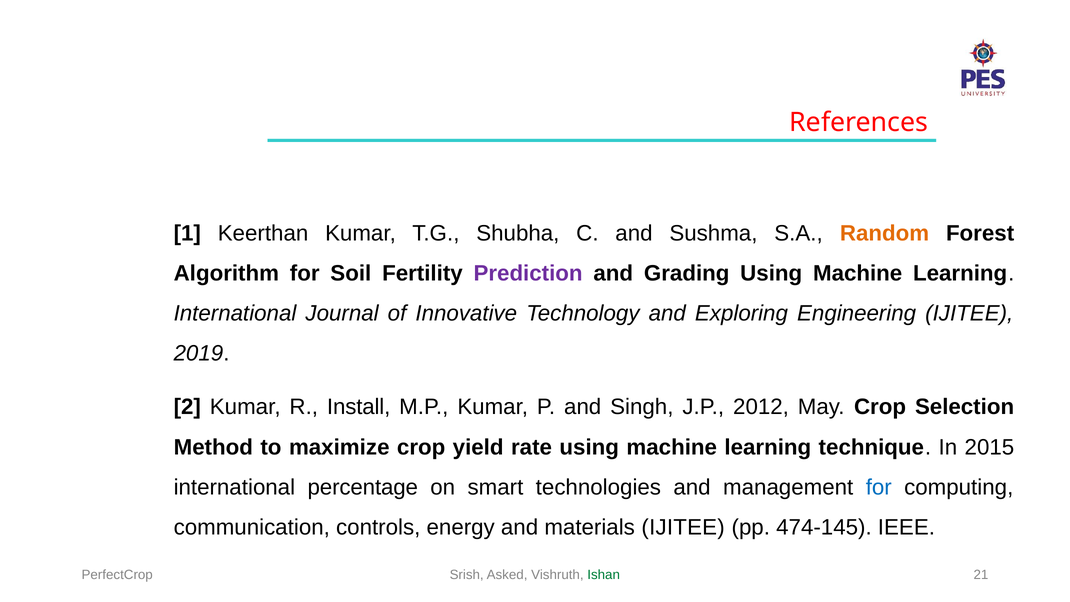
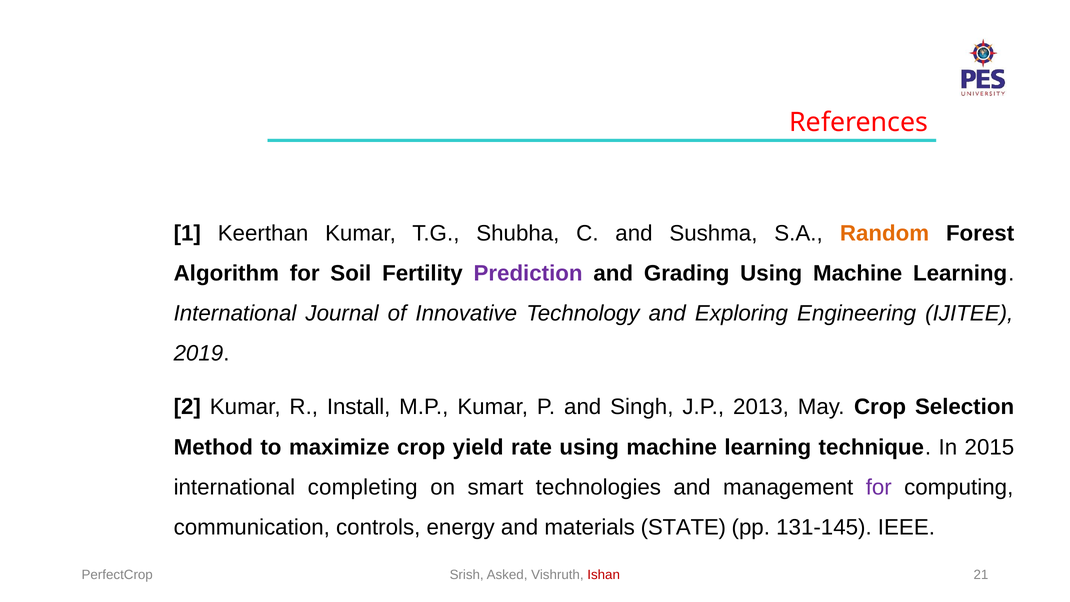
2012: 2012 -> 2013
percentage: percentage -> completing
for at (879, 487) colour: blue -> purple
materials IJITEE: IJITEE -> STATE
474-145: 474-145 -> 131-145
Ishan colour: green -> red
